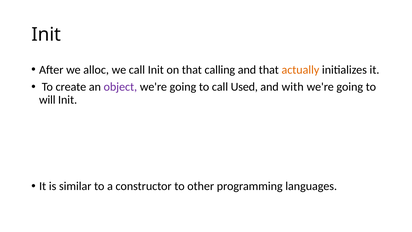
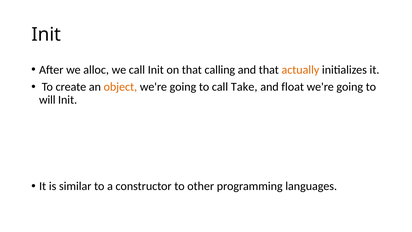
object colour: purple -> orange
Used: Used -> Take
with: with -> float
